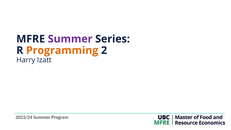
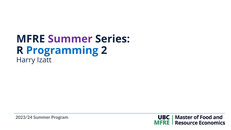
Programming colour: orange -> blue
